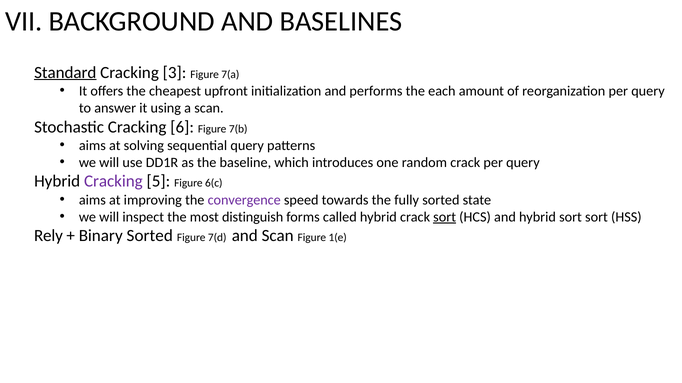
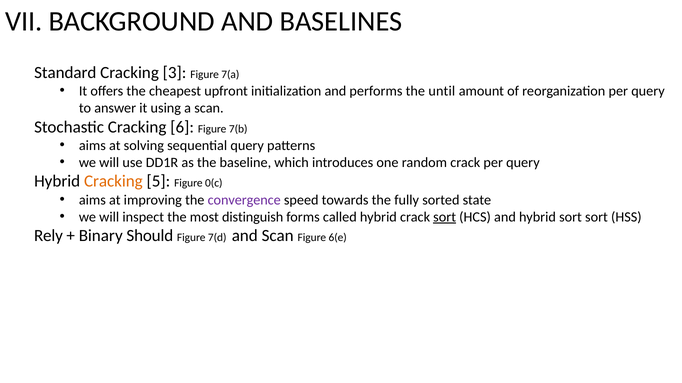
Standard underline: present -> none
each: each -> until
Cracking at (113, 182) colour: purple -> orange
6(c: 6(c -> 0(c
Binary Sorted: Sorted -> Should
1(e: 1(e -> 6(e
